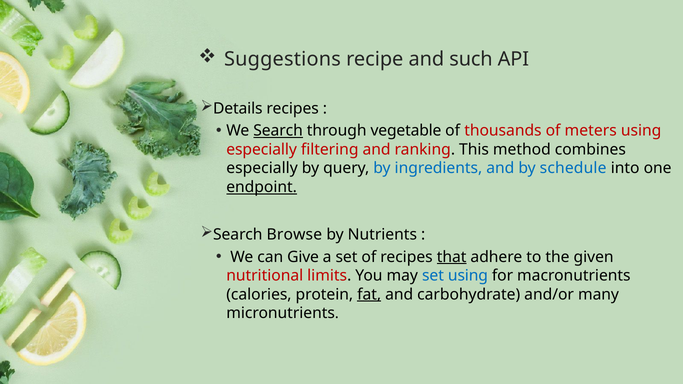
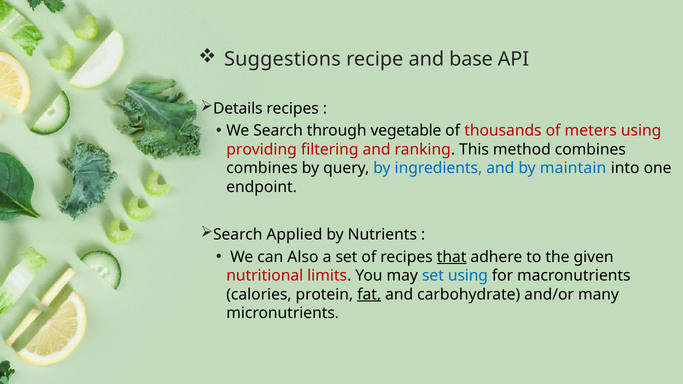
such: such -> base
Search at (278, 131) underline: present -> none
especially at (262, 150): especially -> providing
especially at (262, 168): especially -> combines
schedule: schedule -> maintain
endpoint underline: present -> none
Browse: Browse -> Applied
Give: Give -> Also
